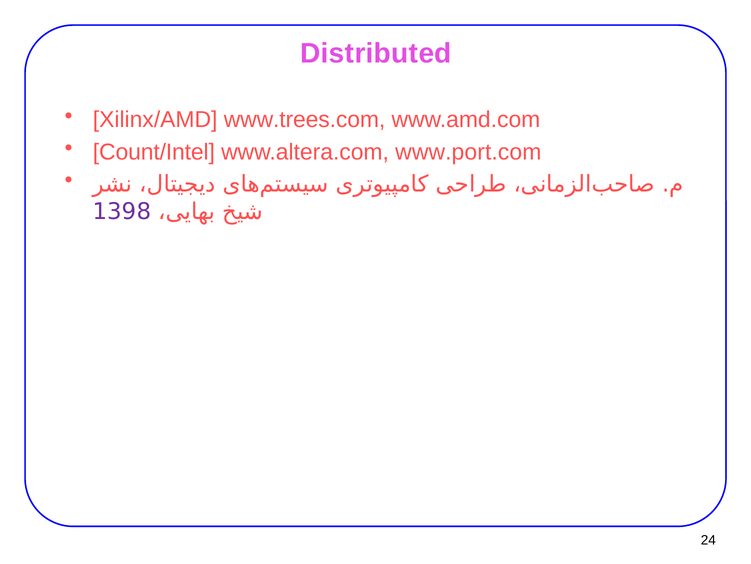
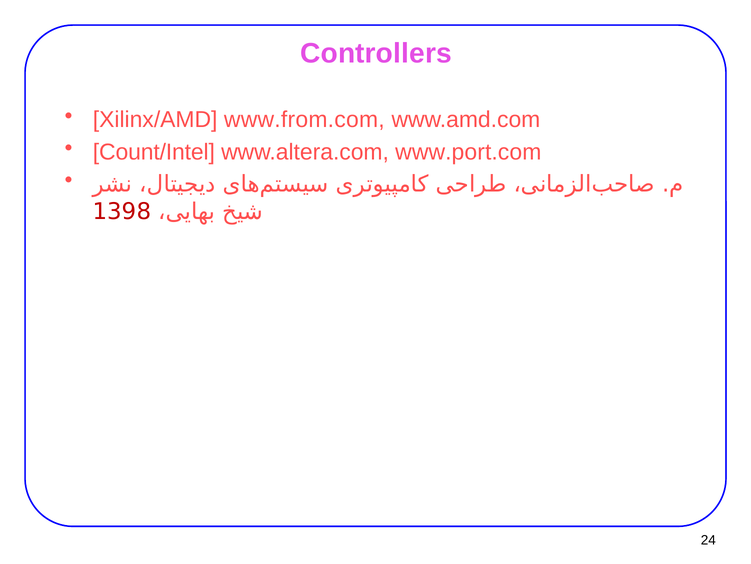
Distributed: Distributed -> Controllers
www.trees.com: www.trees.com -> www.from.com
1398 colour: purple -> red
